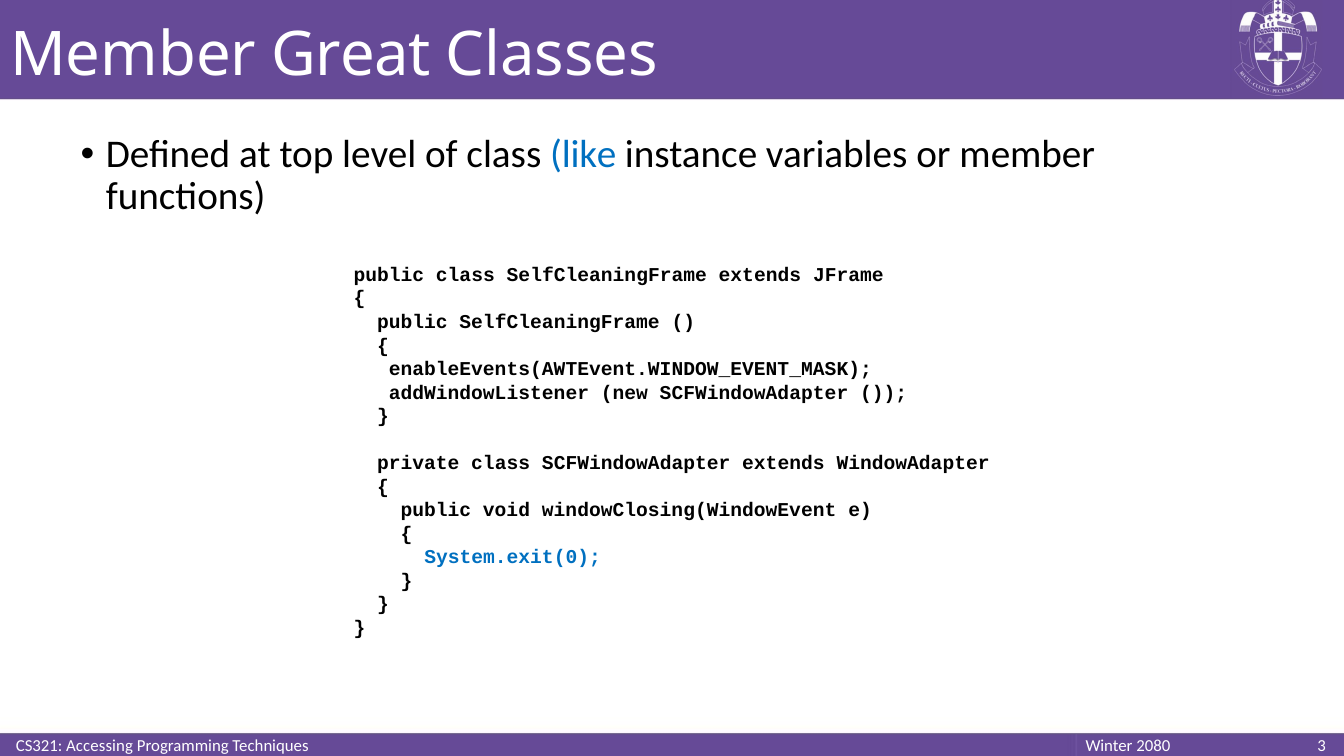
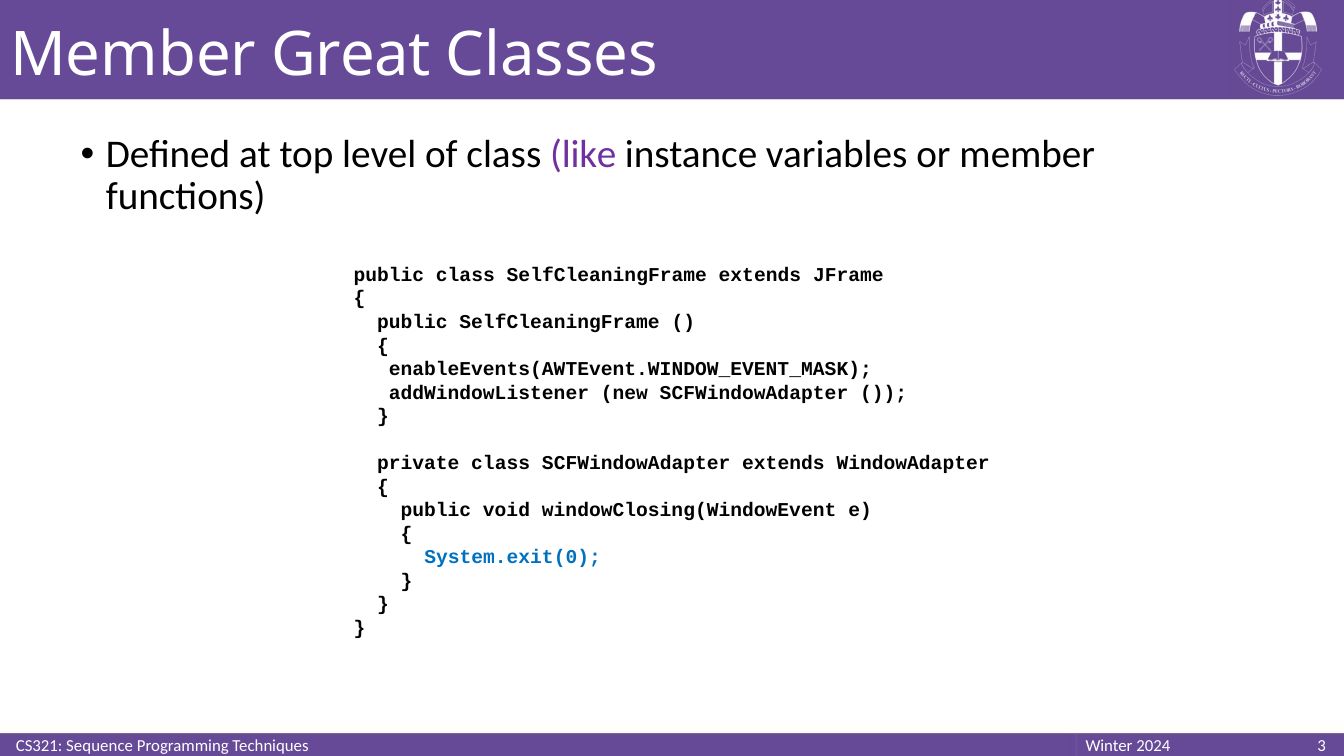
like colour: blue -> purple
Accessing: Accessing -> Sequence
2080: 2080 -> 2024
